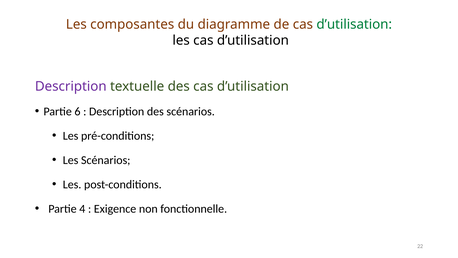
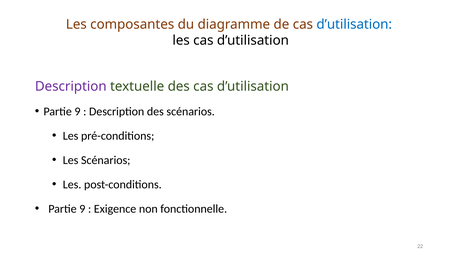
d’utilisation at (354, 24) colour: green -> blue
6 at (77, 111): 6 -> 9
4 at (82, 208): 4 -> 9
